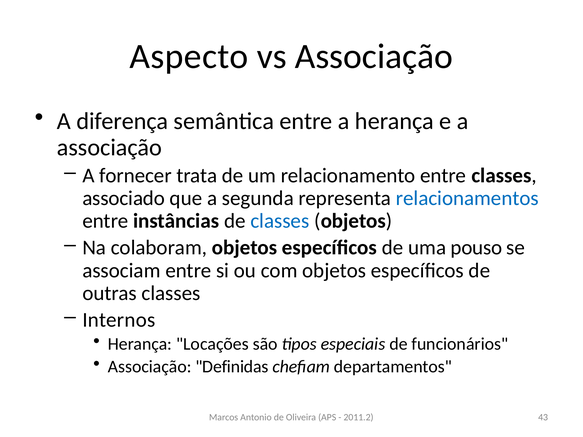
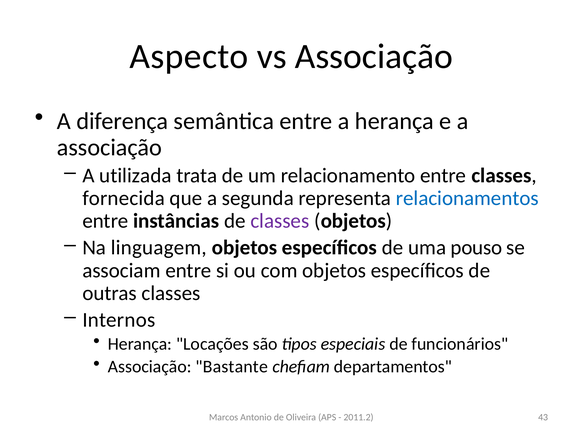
fornecer: fornecer -> utilizada
associado: associado -> fornecida
classes at (280, 221) colour: blue -> purple
colaboram: colaboram -> linguagem
Definidas: Definidas -> Bastante
